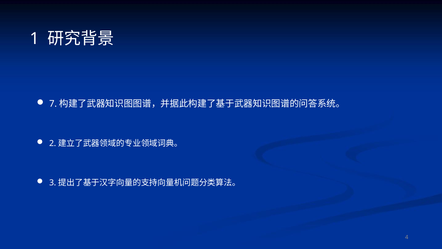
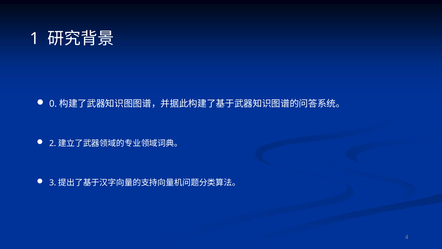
7: 7 -> 0
